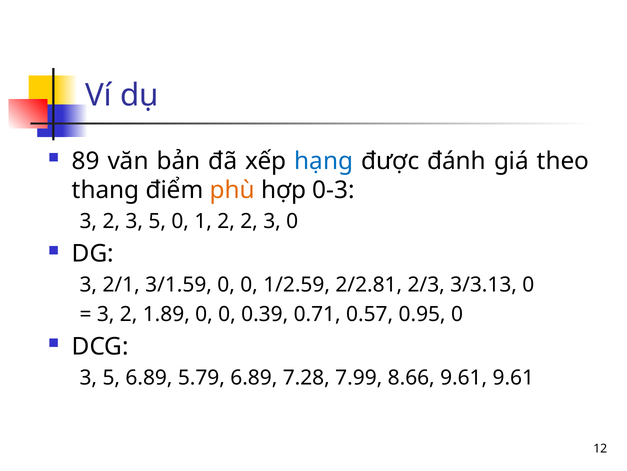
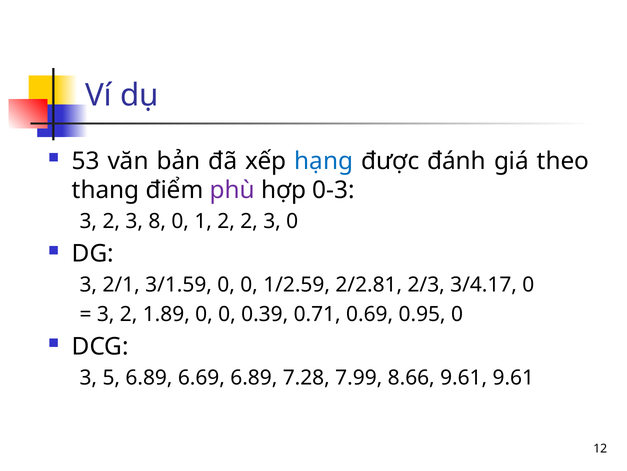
89: 89 -> 53
phù colour: orange -> purple
2 3 5: 5 -> 8
3/3.13: 3/3.13 -> 3/4.17
0.57: 0.57 -> 0.69
5.79: 5.79 -> 6.69
